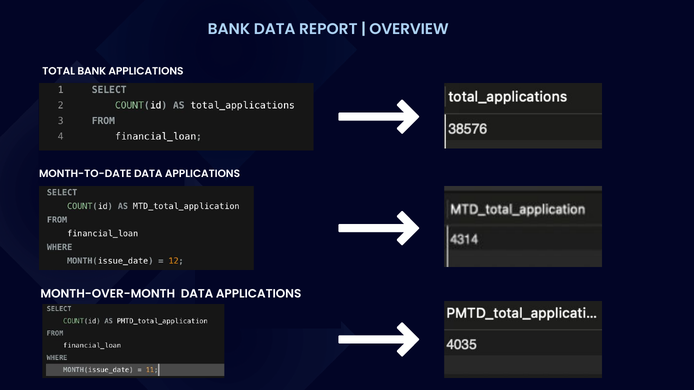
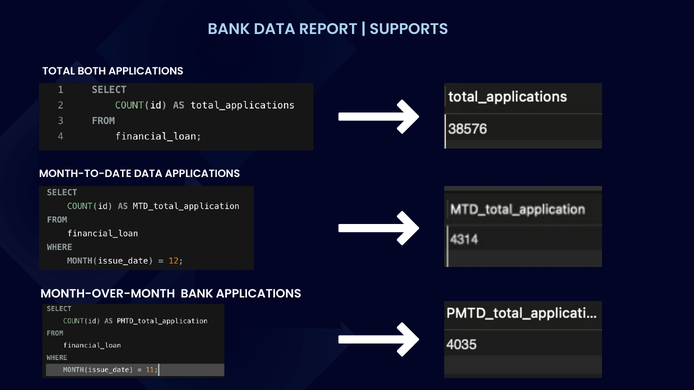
OVERVIEW: OVERVIEW -> SUPPORTS
TOTAL BANK: BANK -> BOTH
MONTH-OVER-MONTH DATA: DATA -> BANK
